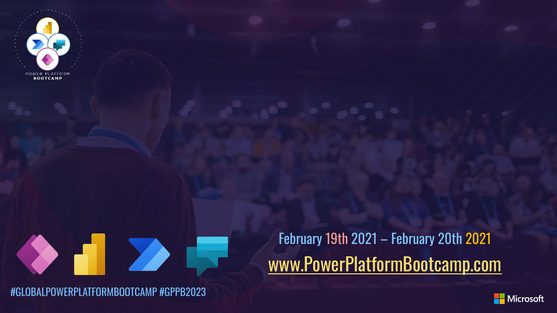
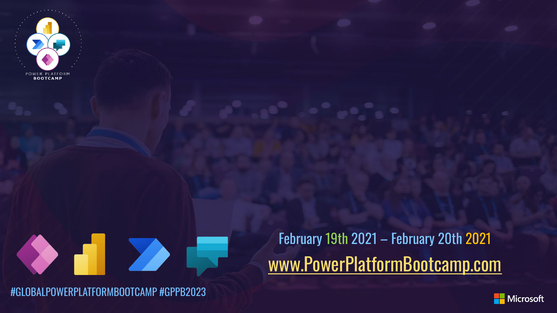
19th colour: pink -> light green
